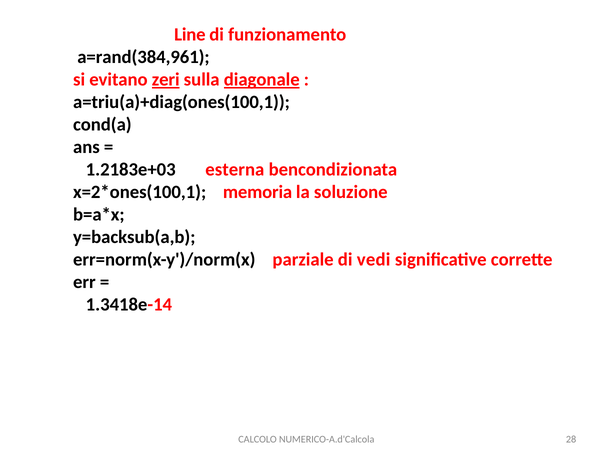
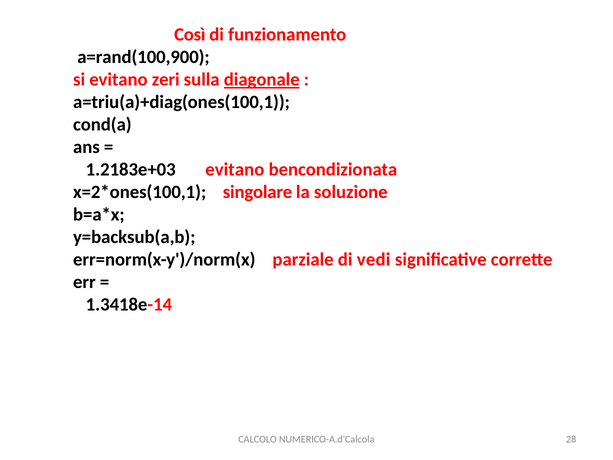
Line: Line -> Così
a=rand(384,961: a=rand(384,961 -> a=rand(100,900
zeri underline: present -> none
1.2183e+03 esterna: esterna -> evitano
memoria: memoria -> singolare
